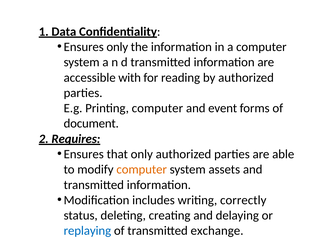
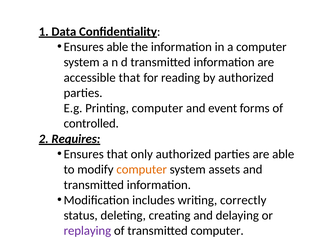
Ensures only: only -> able
accessible with: with -> that
document: document -> controlled
replaying colour: blue -> purple
transmitted exchange: exchange -> computer
